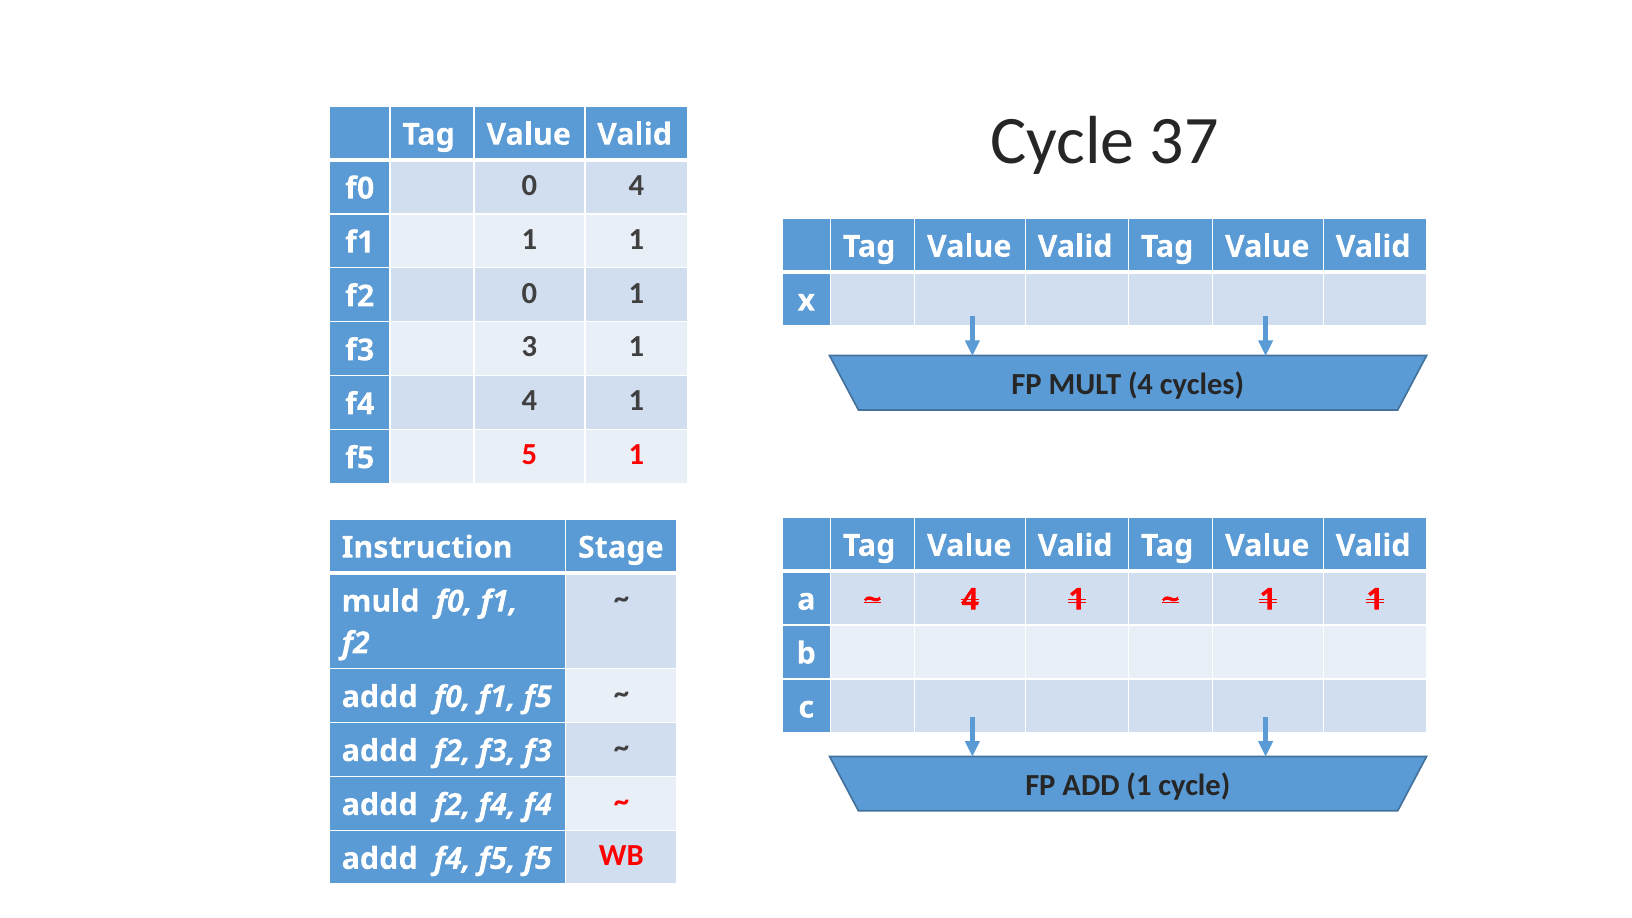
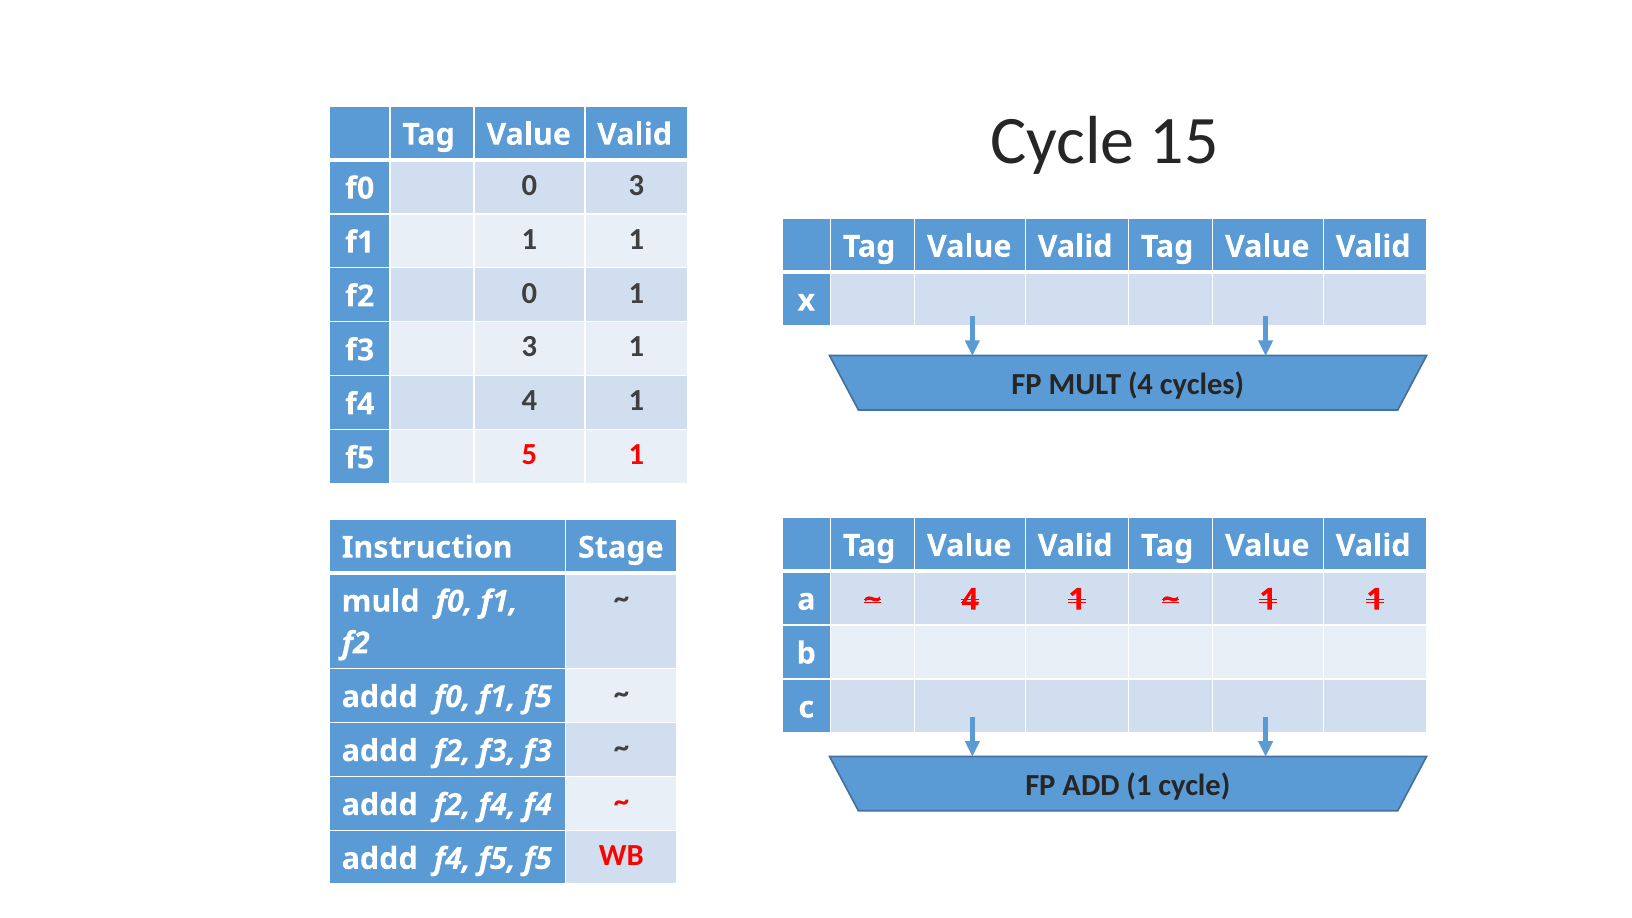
37: 37 -> 15
0 4: 4 -> 3
